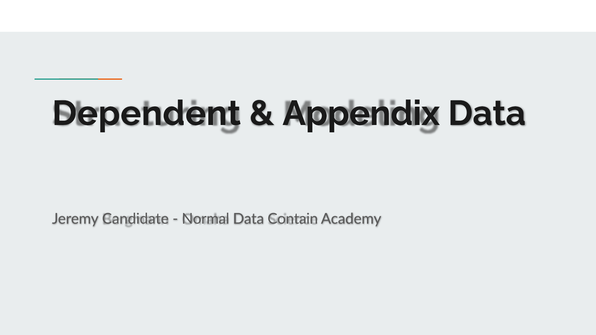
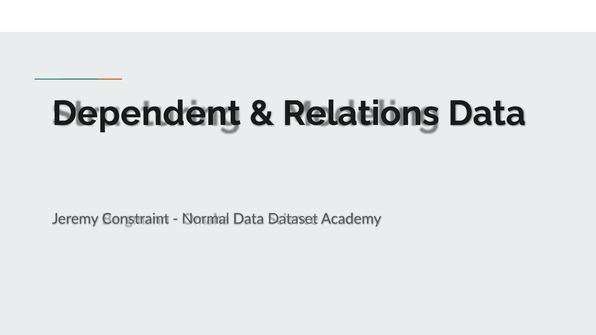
Appendix: Appendix -> Relations
Candidate: Candidate -> Constraint
Contain: Contain -> Dataset
